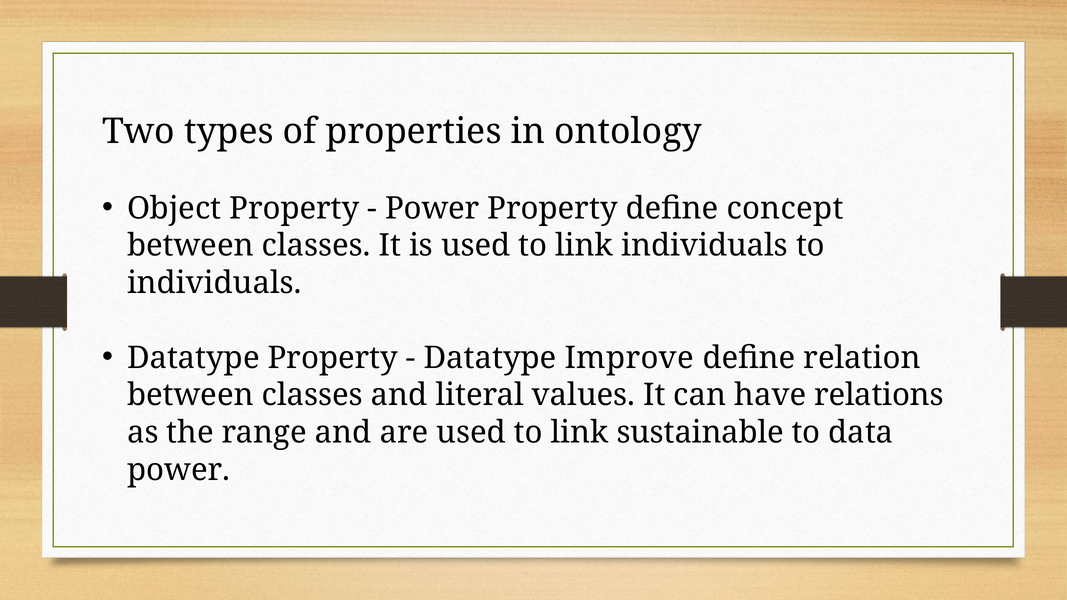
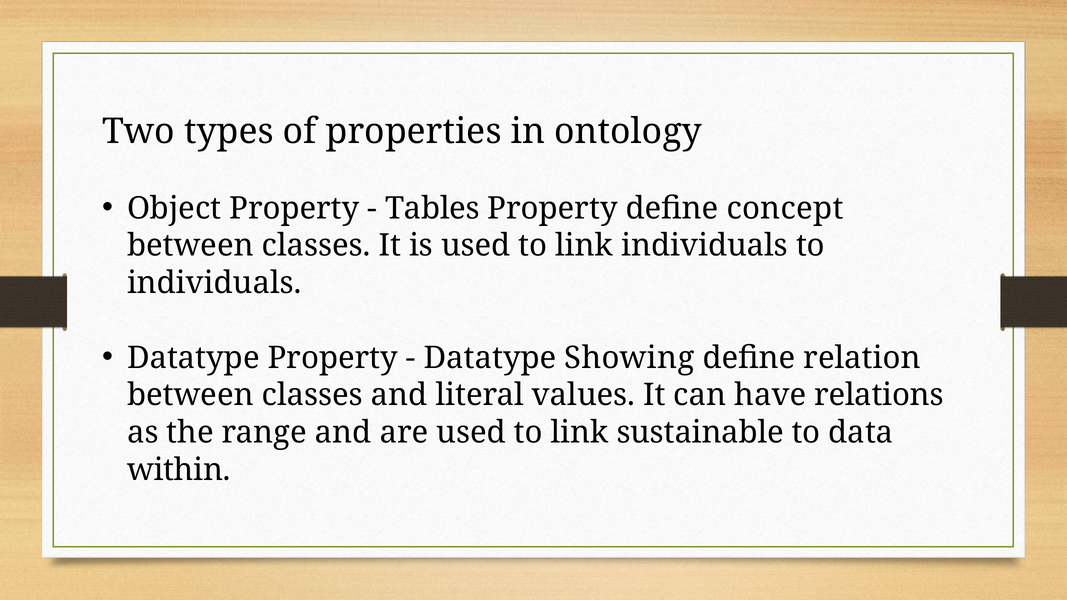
Power at (432, 208): Power -> Tables
Improve: Improve -> Showing
power at (179, 470): power -> within
